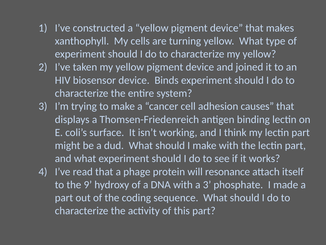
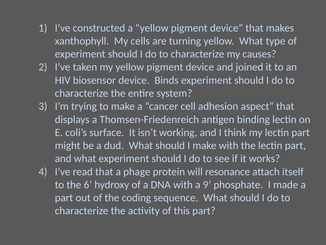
characterize my yellow: yellow -> causes
causes: causes -> aspect
9: 9 -> 6
a 3: 3 -> 9
